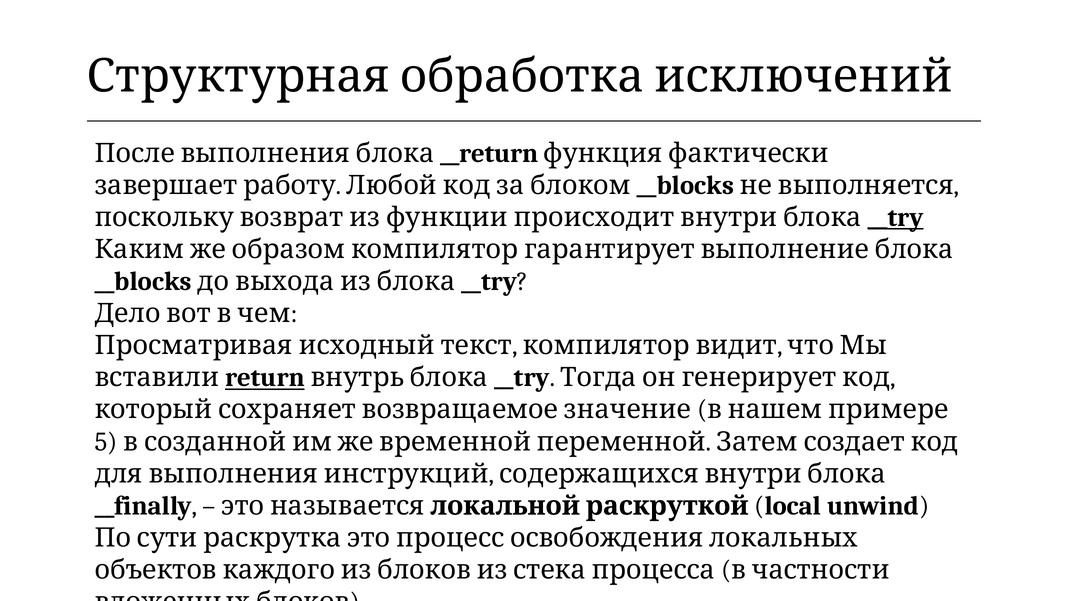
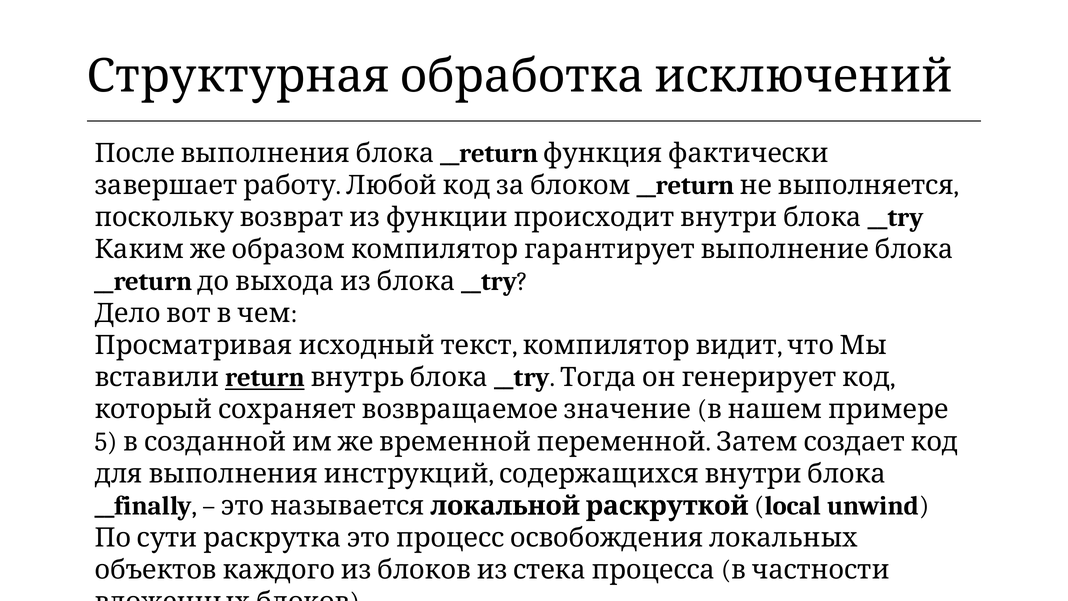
__blocks at (685, 185): __blocks -> __return
__try at (896, 217) underline: present -> none
__blocks at (143, 281): __blocks -> __return
